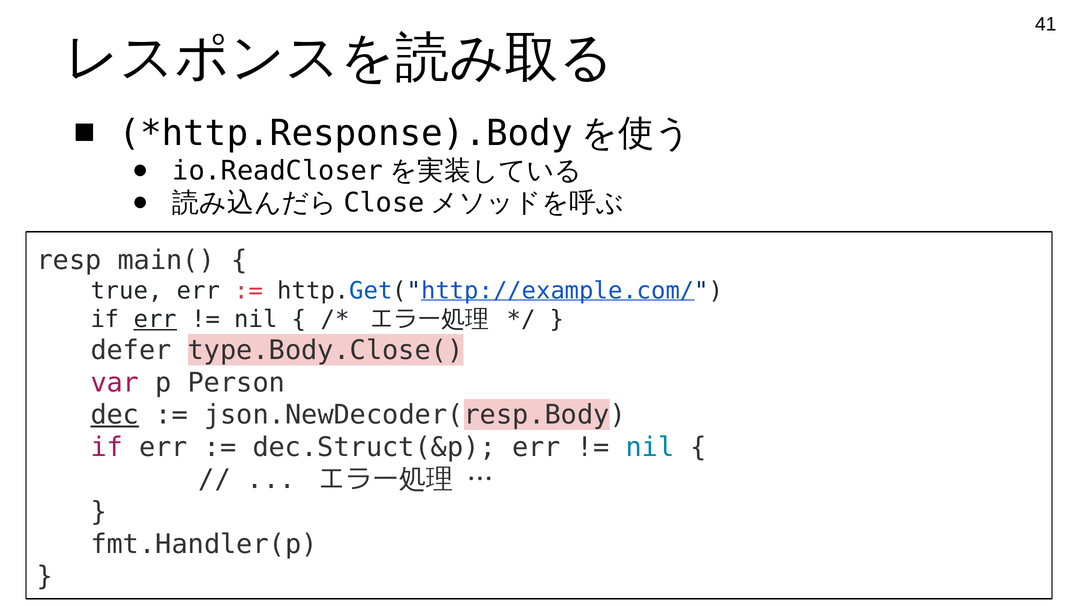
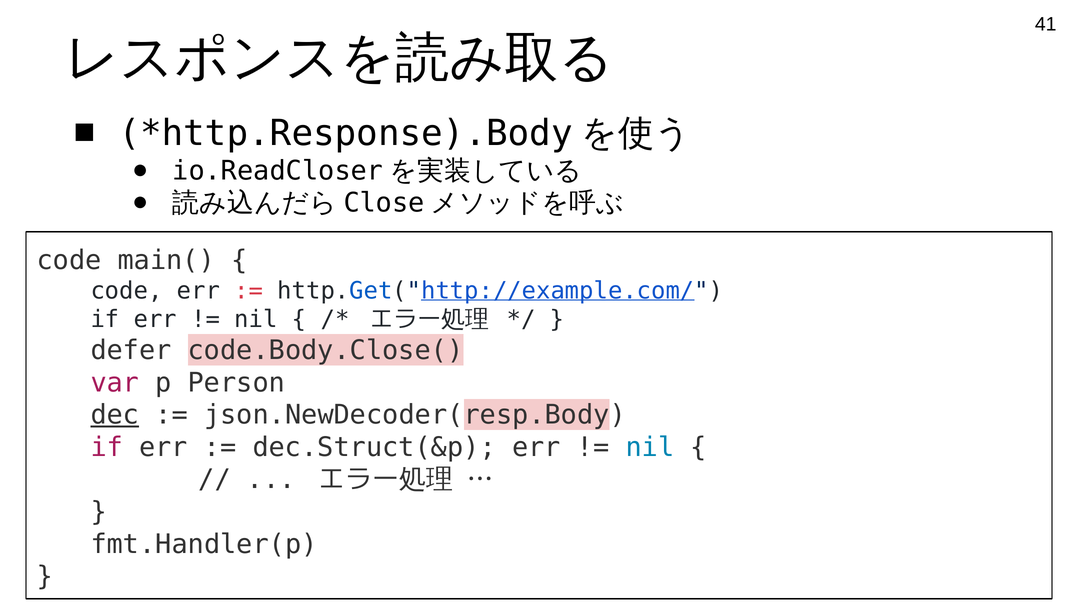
resp at (69, 261): resp -> code
true at (127, 291): true -> code
err at (155, 320) underline: present -> none
type.Body.Close(: type.Body.Close( -> code.Body.Close(
